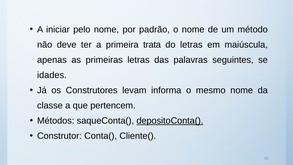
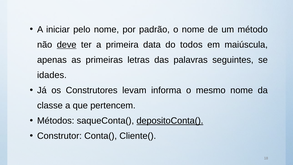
deve underline: none -> present
trata: trata -> data
do letras: letras -> todos
